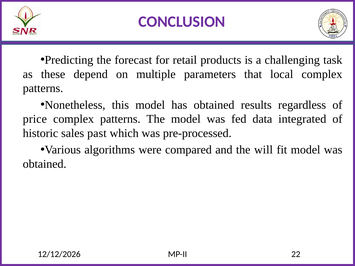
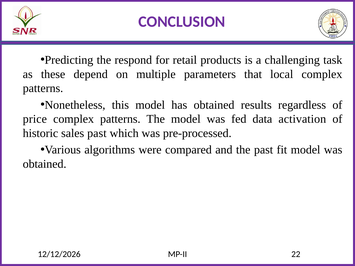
forecast: forecast -> respond
integrated: integrated -> activation
the will: will -> past
